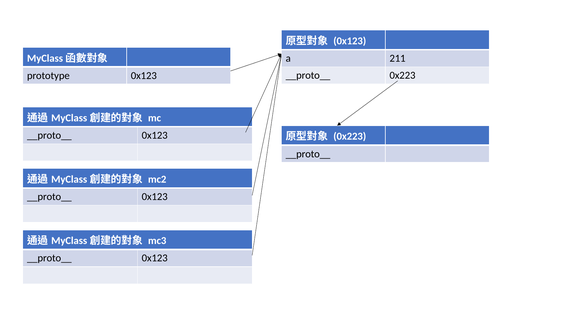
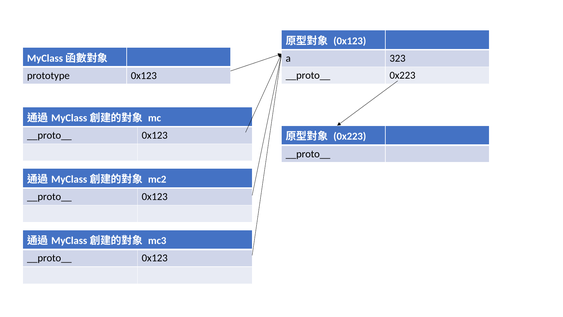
211: 211 -> 323
